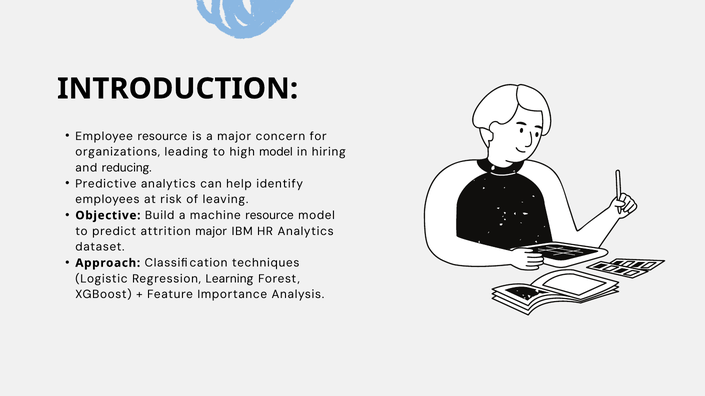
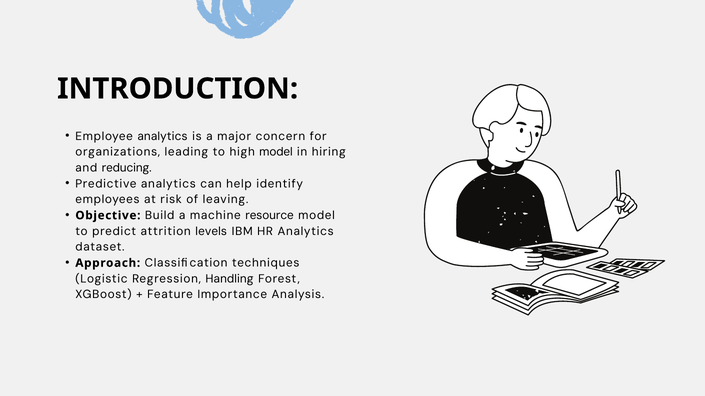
Employee resource: resource -> analytics
attrition major: major -> levels
Learning: Learning -> Handling
